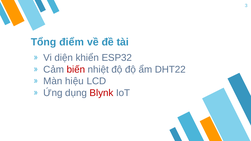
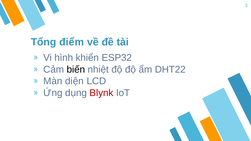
diện: diện -> hình
biến colour: red -> black
hiệu: hiệu -> diện
